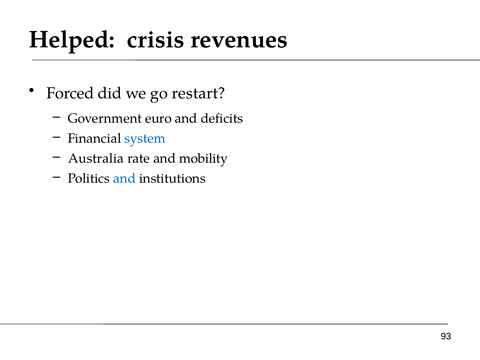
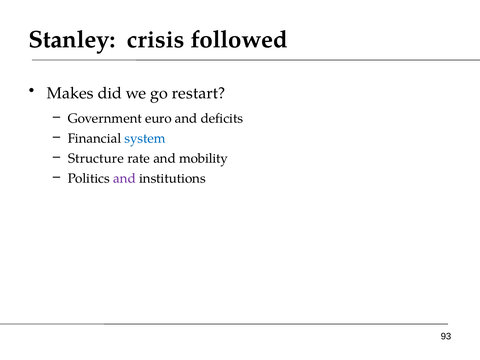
Helped: Helped -> Stanley
revenues: revenues -> followed
Forced: Forced -> Makes
Australia: Australia -> Structure
and at (125, 179) colour: blue -> purple
